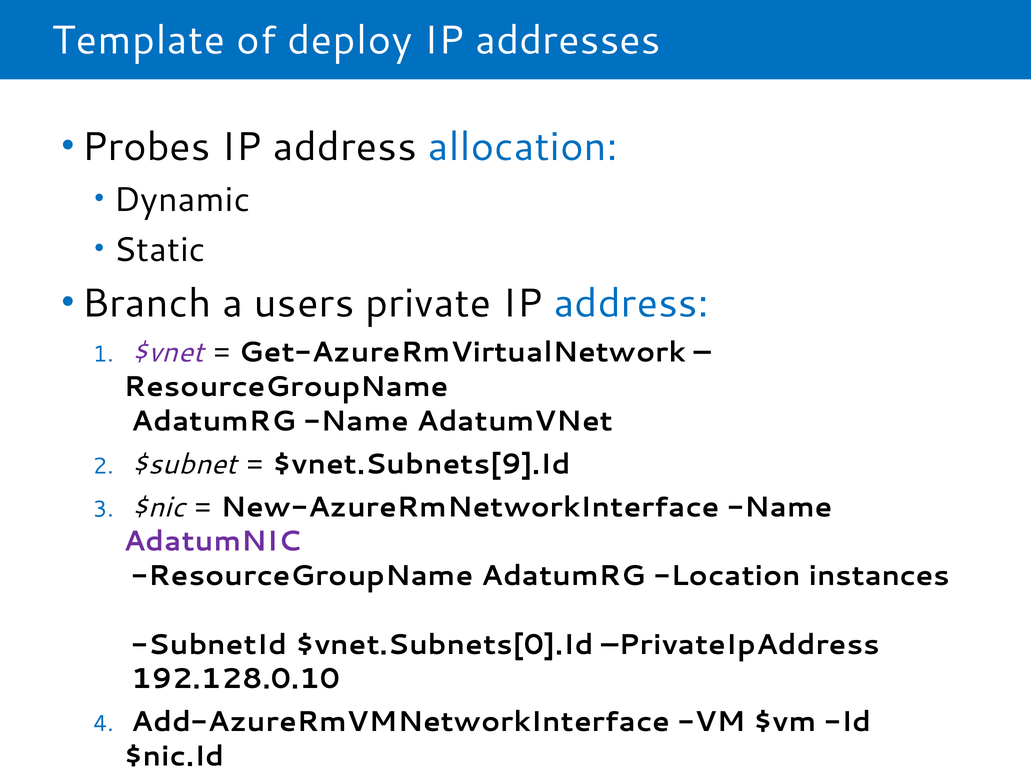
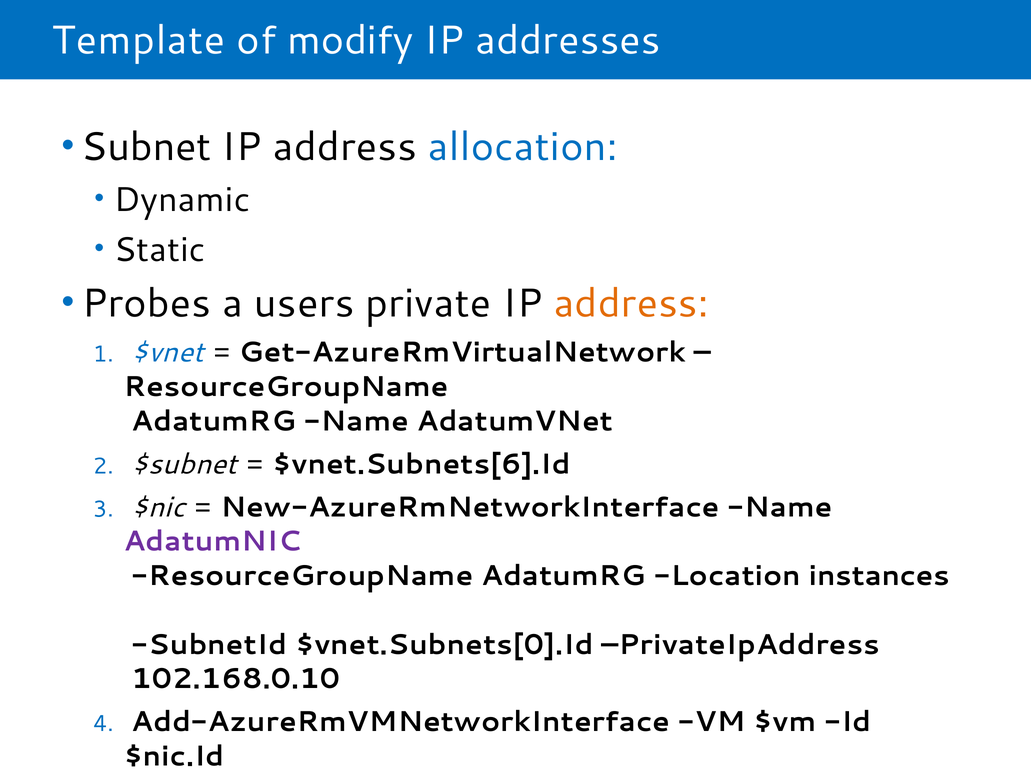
deploy: deploy -> modify
Probes: Probes -> Subnet
Branch: Branch -> Probes
address at (631, 303) colour: blue -> orange
$vnet colour: purple -> blue
$vnet.Subnets[9].Id: $vnet.Subnets[9].Id -> $vnet.Subnets[6].Id
192.128.0.10: 192.128.0.10 -> 102.168.0.10
